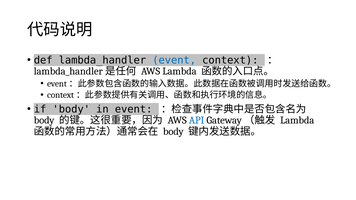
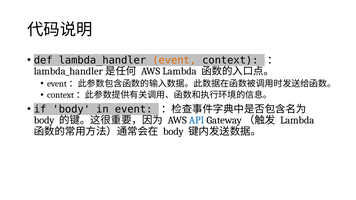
event at (174, 60) colour: blue -> orange
